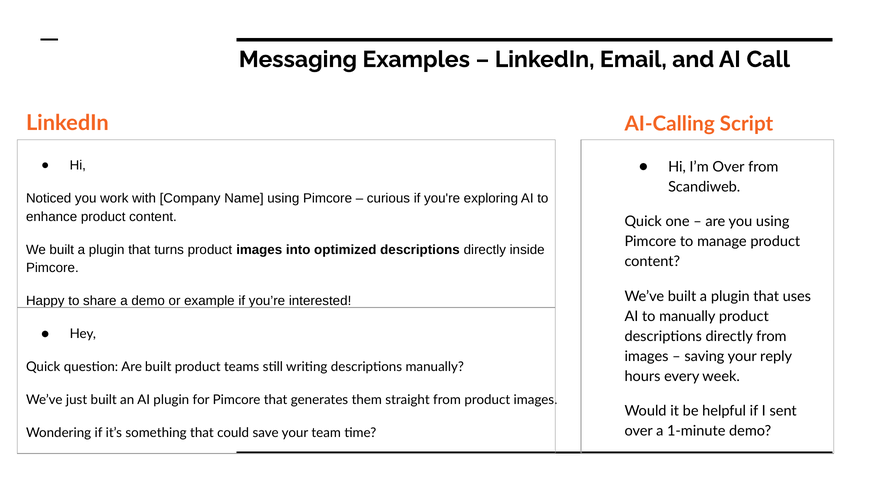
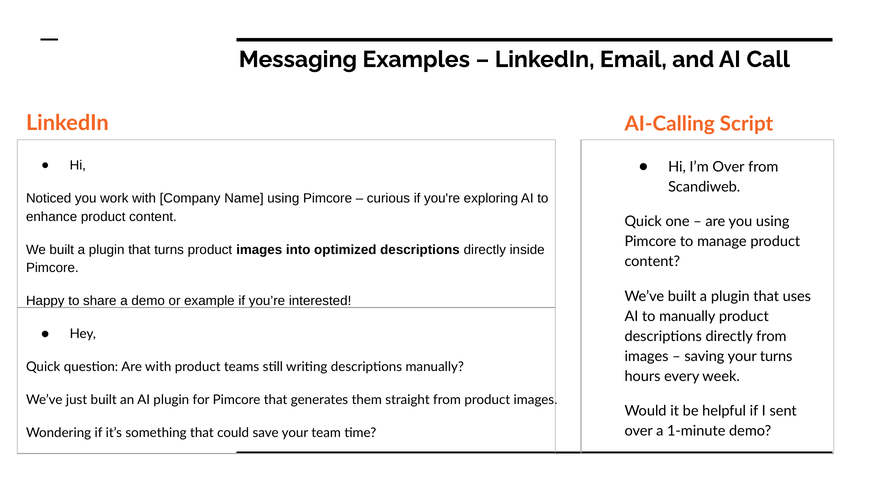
your reply: reply -> turns
Are built: built -> with
